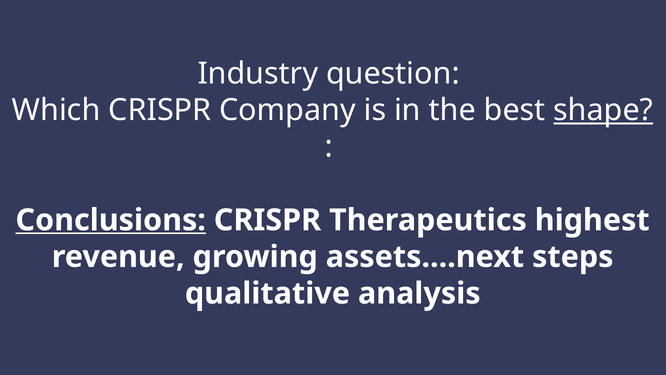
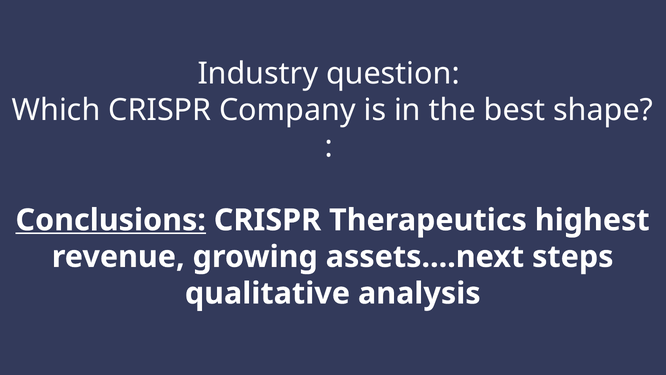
shape underline: present -> none
